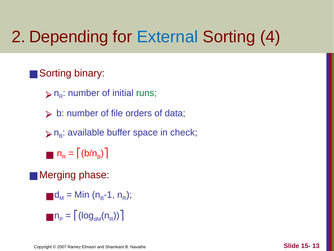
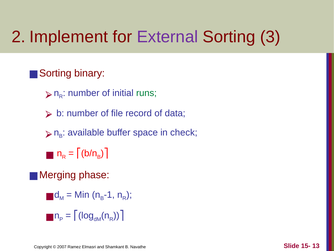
Depending: Depending -> Implement
External colour: blue -> purple
4: 4 -> 3
orders: orders -> record
